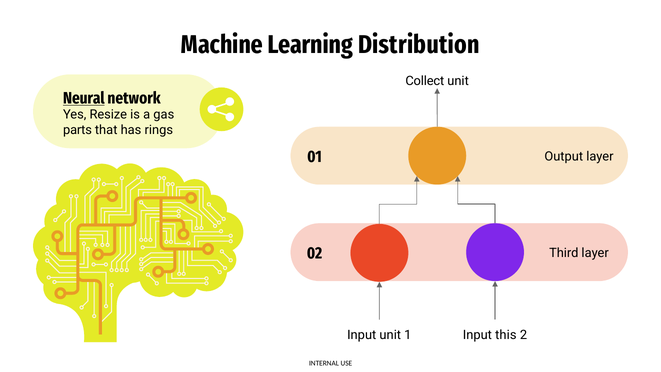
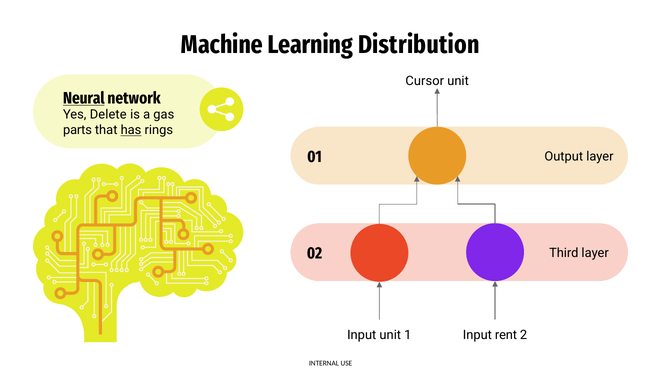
Collect: Collect -> Cursor
Resize: Resize -> Delete
has underline: none -> present
this: this -> rent
